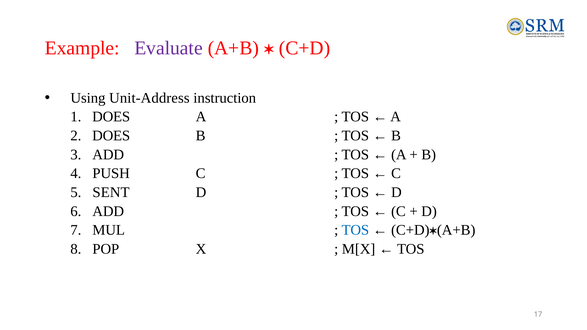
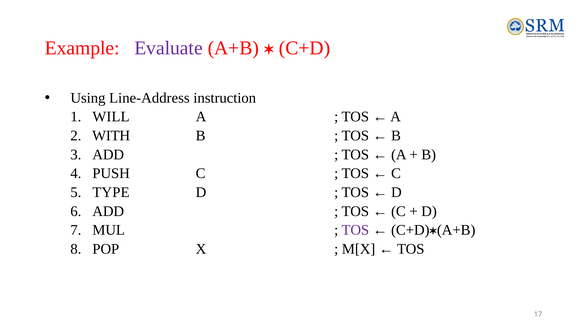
Unit-Address: Unit-Address -> Line-Address
DOES at (111, 117): DOES -> WILL
DOES at (111, 136): DOES -> WITH
SENT: SENT -> TYPE
TOS at (355, 230) colour: blue -> purple
